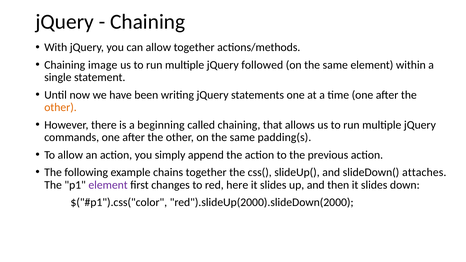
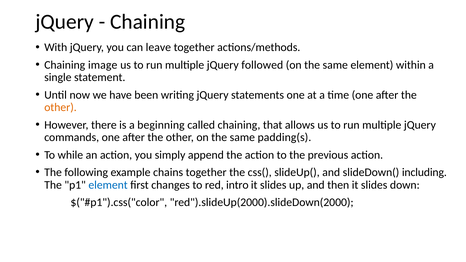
can allow: allow -> leave
To allow: allow -> while
attaches: attaches -> including
element at (108, 185) colour: purple -> blue
here: here -> intro
